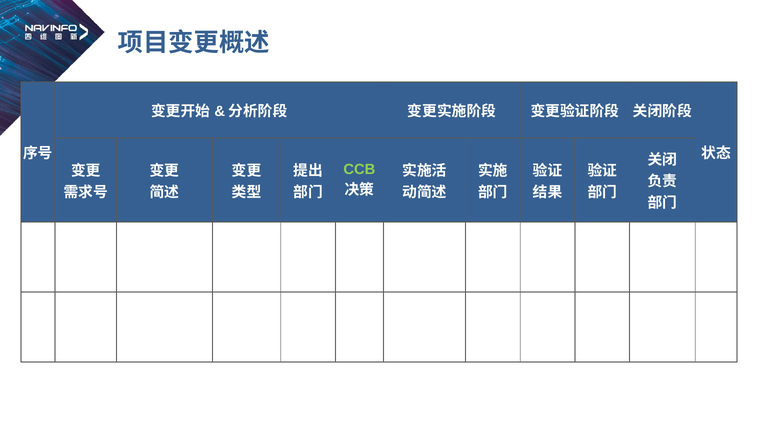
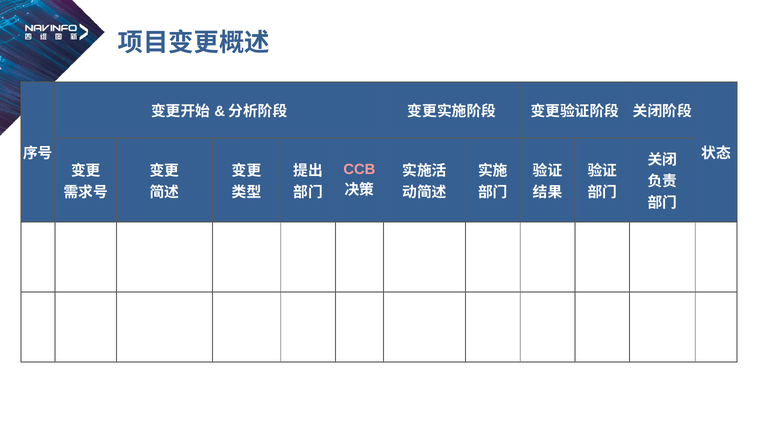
CCB colour: light green -> pink
